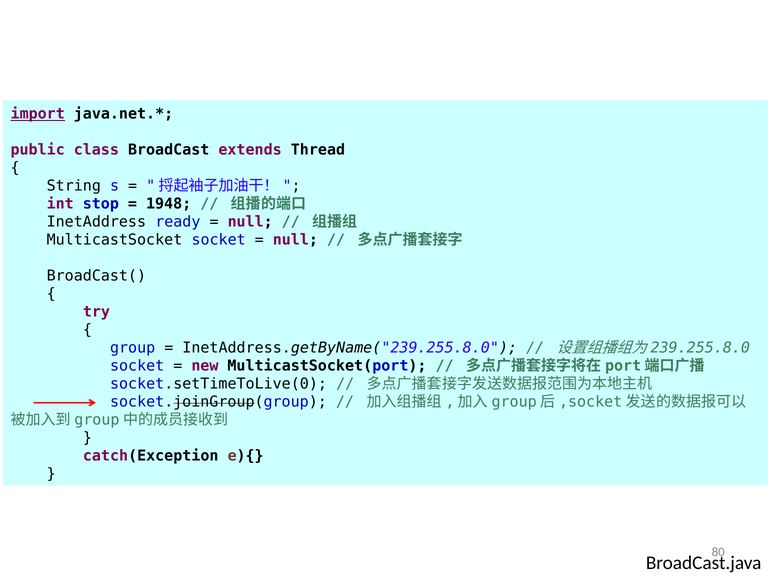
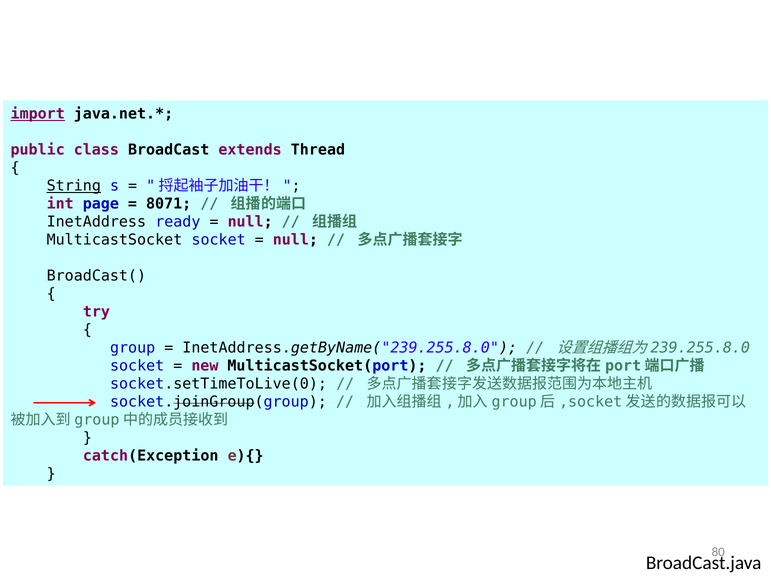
String underline: none -> present
stop: stop -> page
1948: 1948 -> 8071
